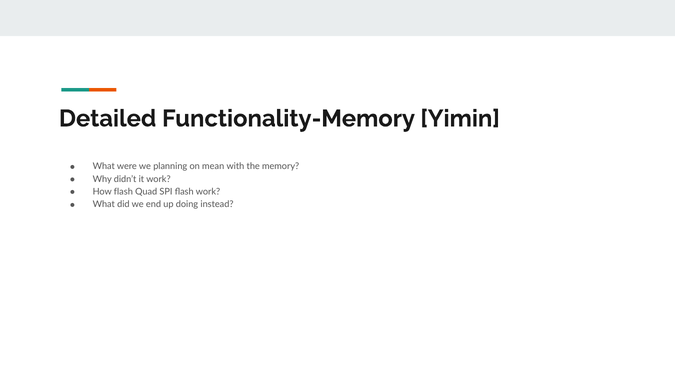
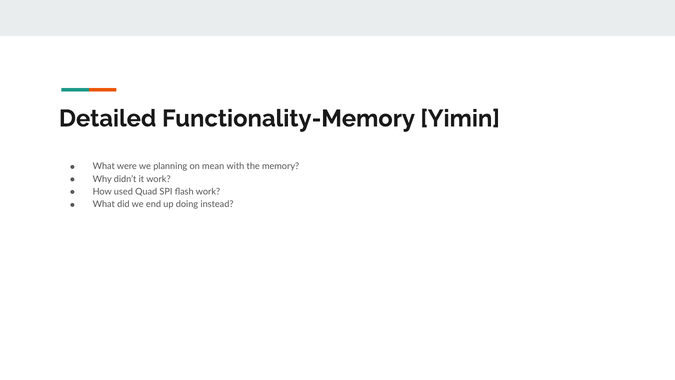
How flash: flash -> used
